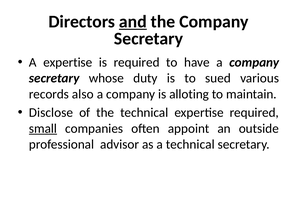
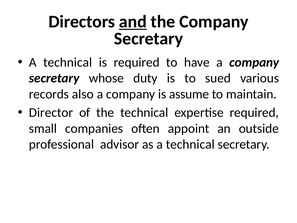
expertise at (68, 62): expertise -> technical
alloting: alloting -> assume
Disclose: Disclose -> Director
small underline: present -> none
